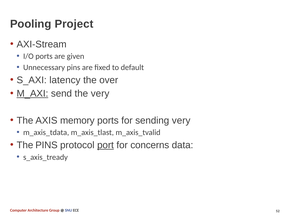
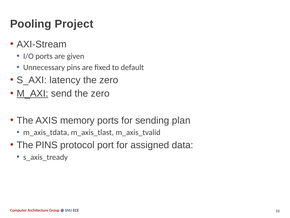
over at (109, 80): over -> zero
send the very: very -> zero
sending very: very -> plan
port underline: present -> none
concerns: concerns -> assigned
